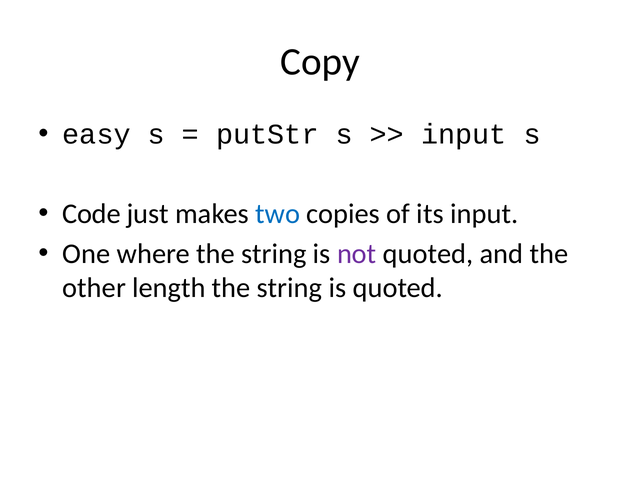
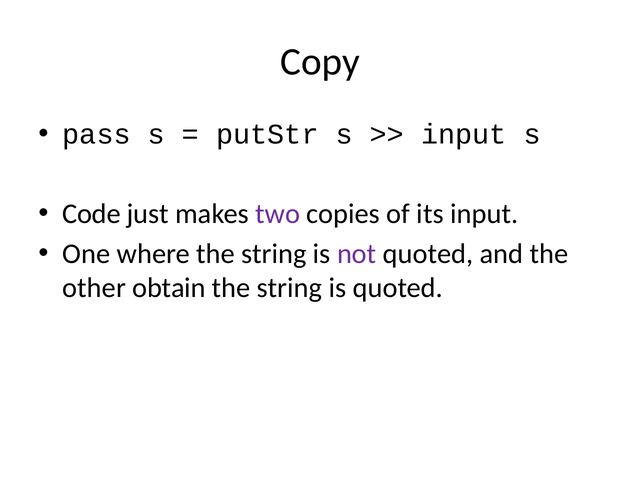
easy: easy -> pass
two colour: blue -> purple
length: length -> obtain
